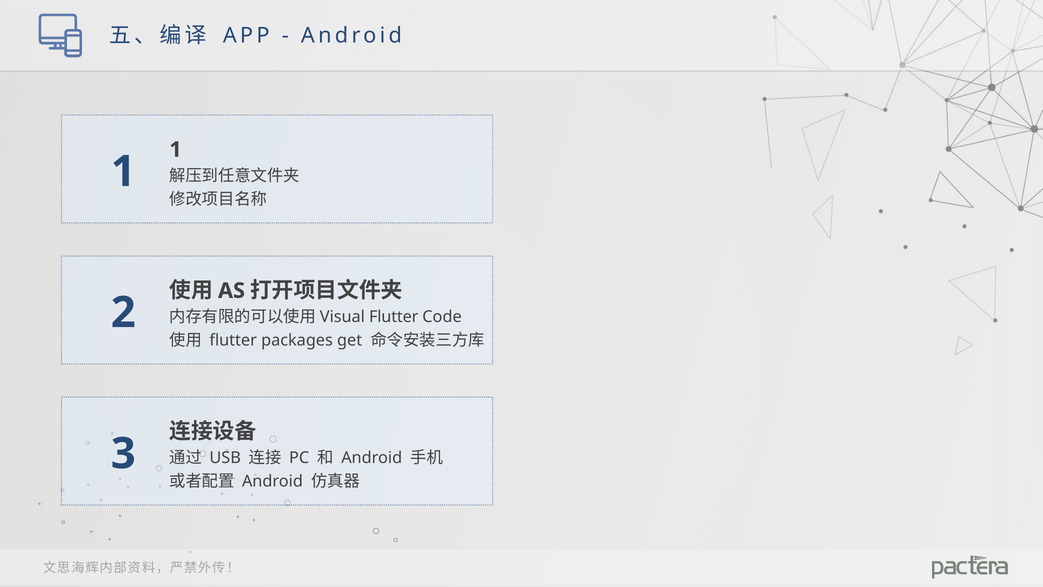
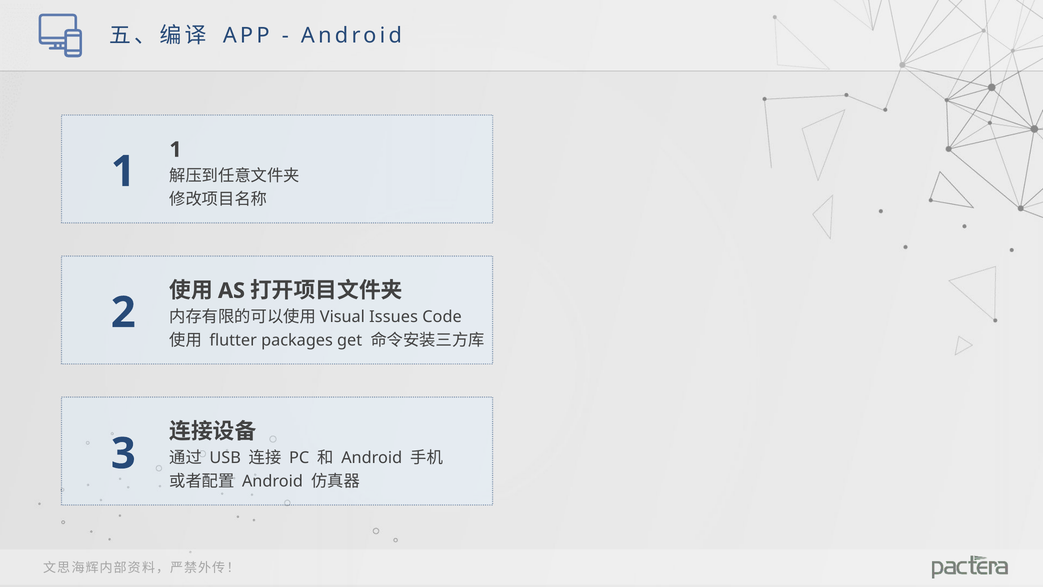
Flutter at (394, 317): Flutter -> Issues
